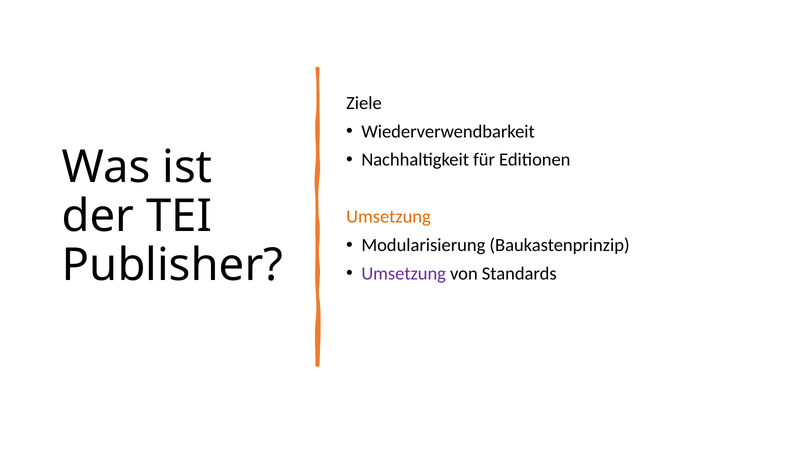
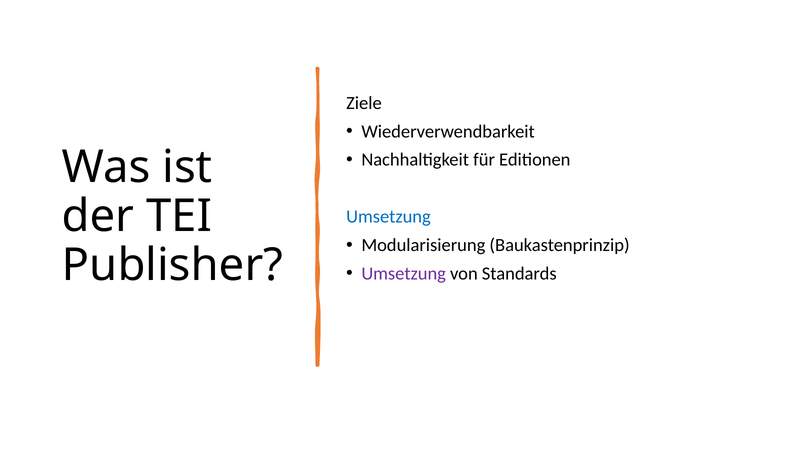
Umsetzung at (388, 217) colour: orange -> blue
